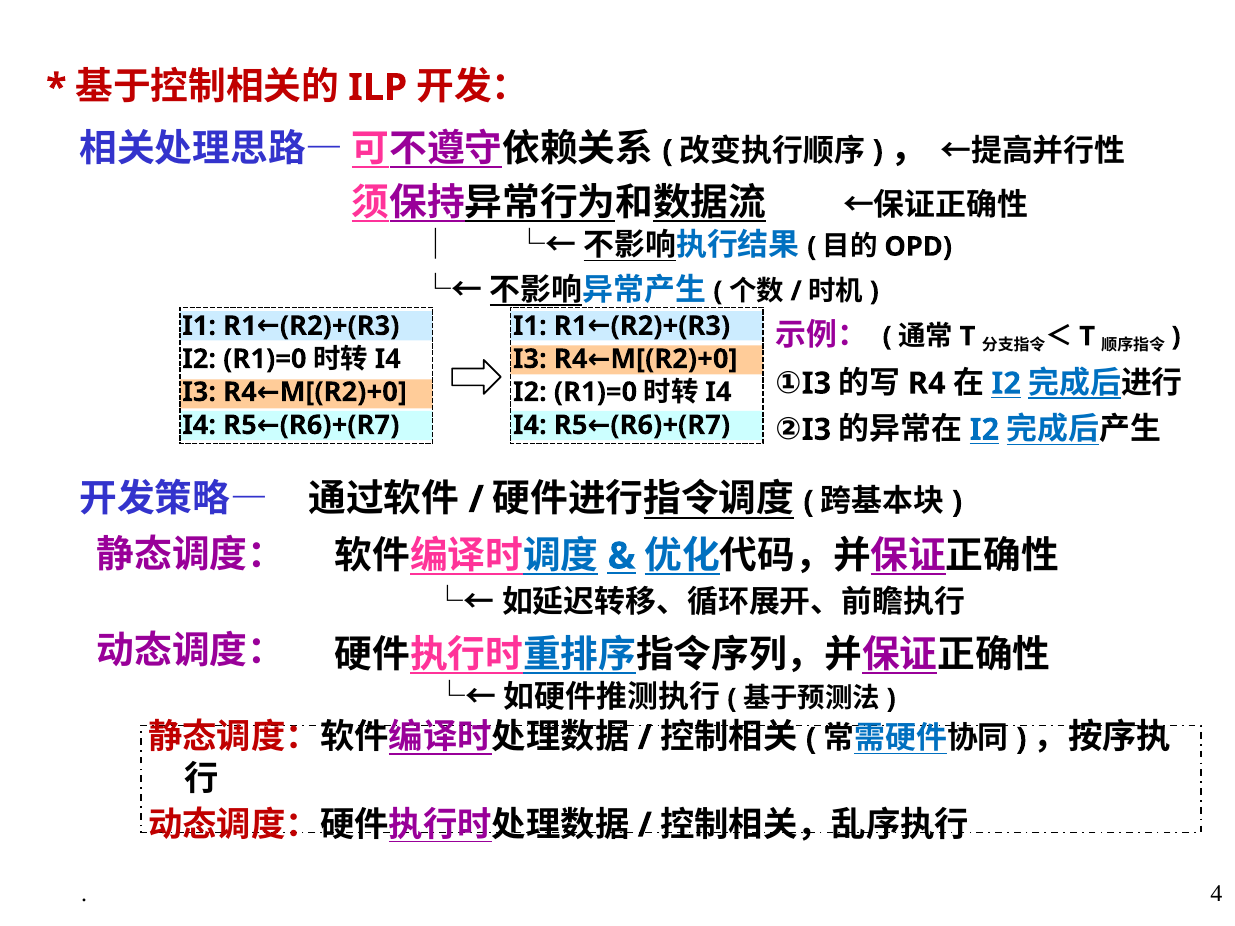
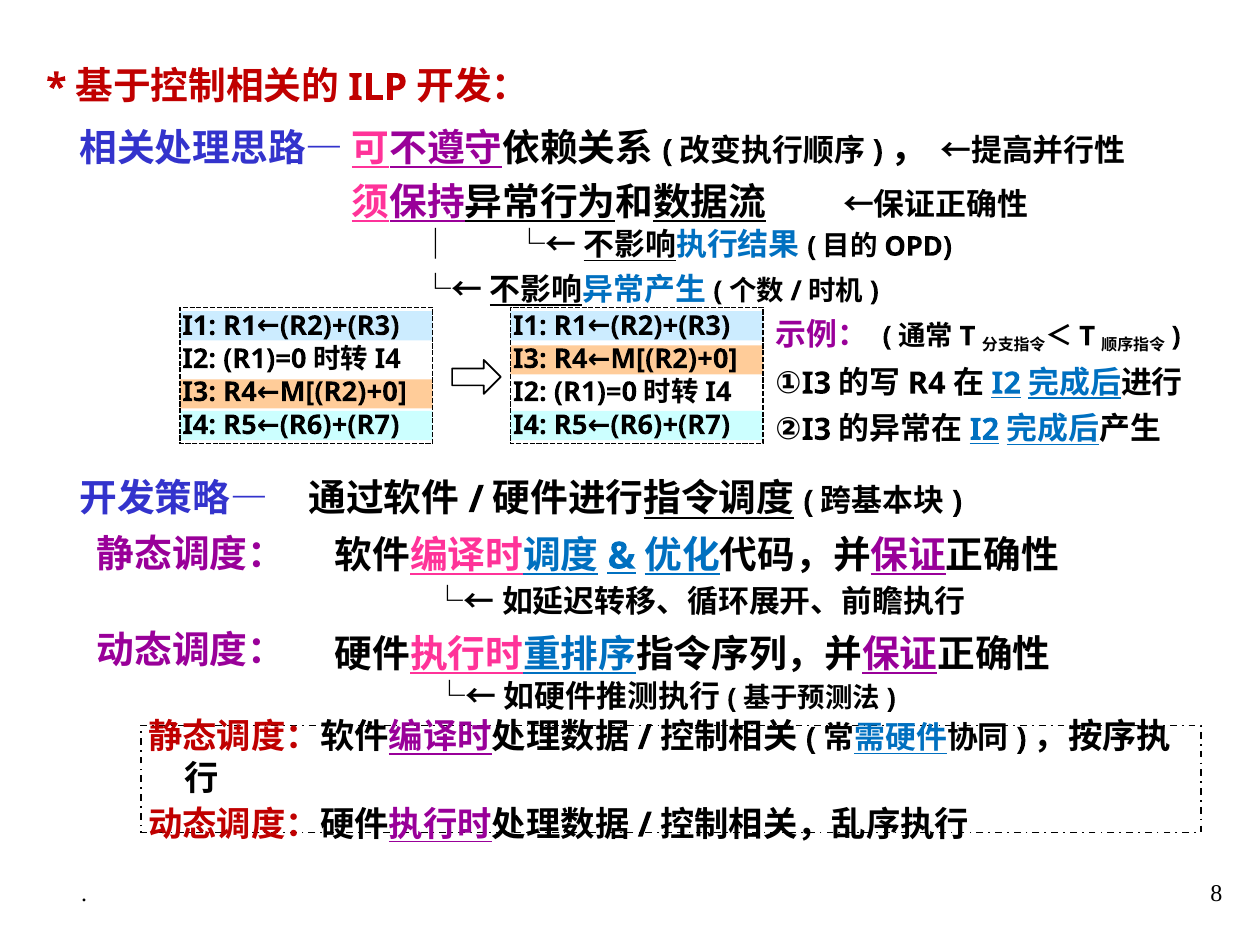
4: 4 -> 8
